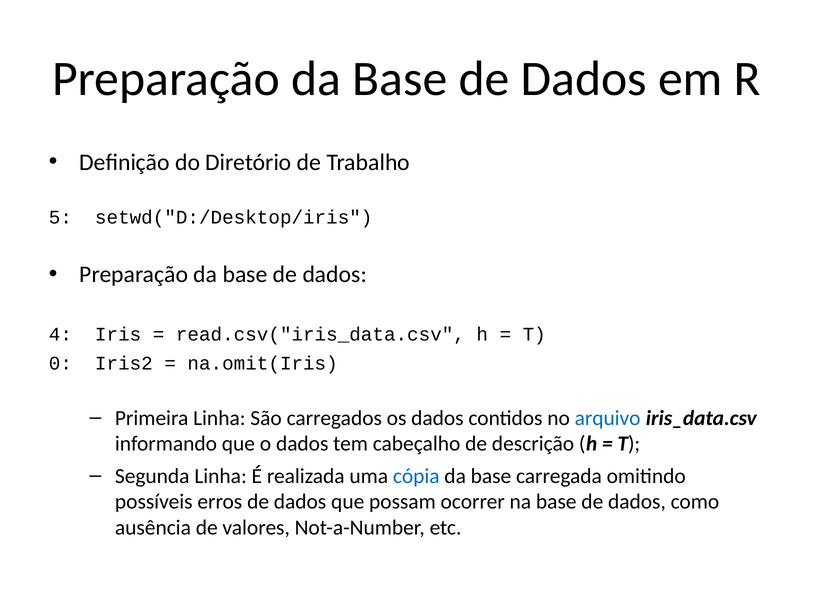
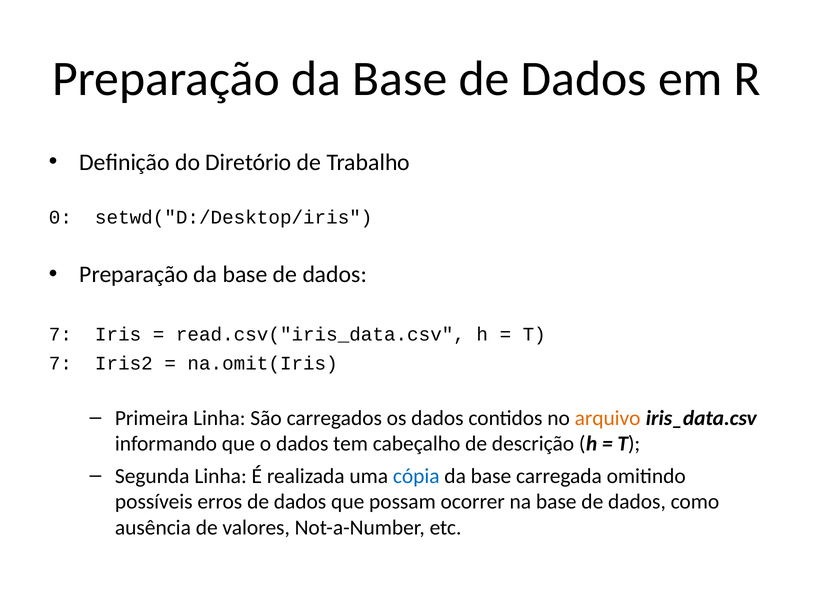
5: 5 -> 0
4 at (60, 335): 4 -> 7
0 at (60, 364): 0 -> 7
arquivo colour: blue -> orange
